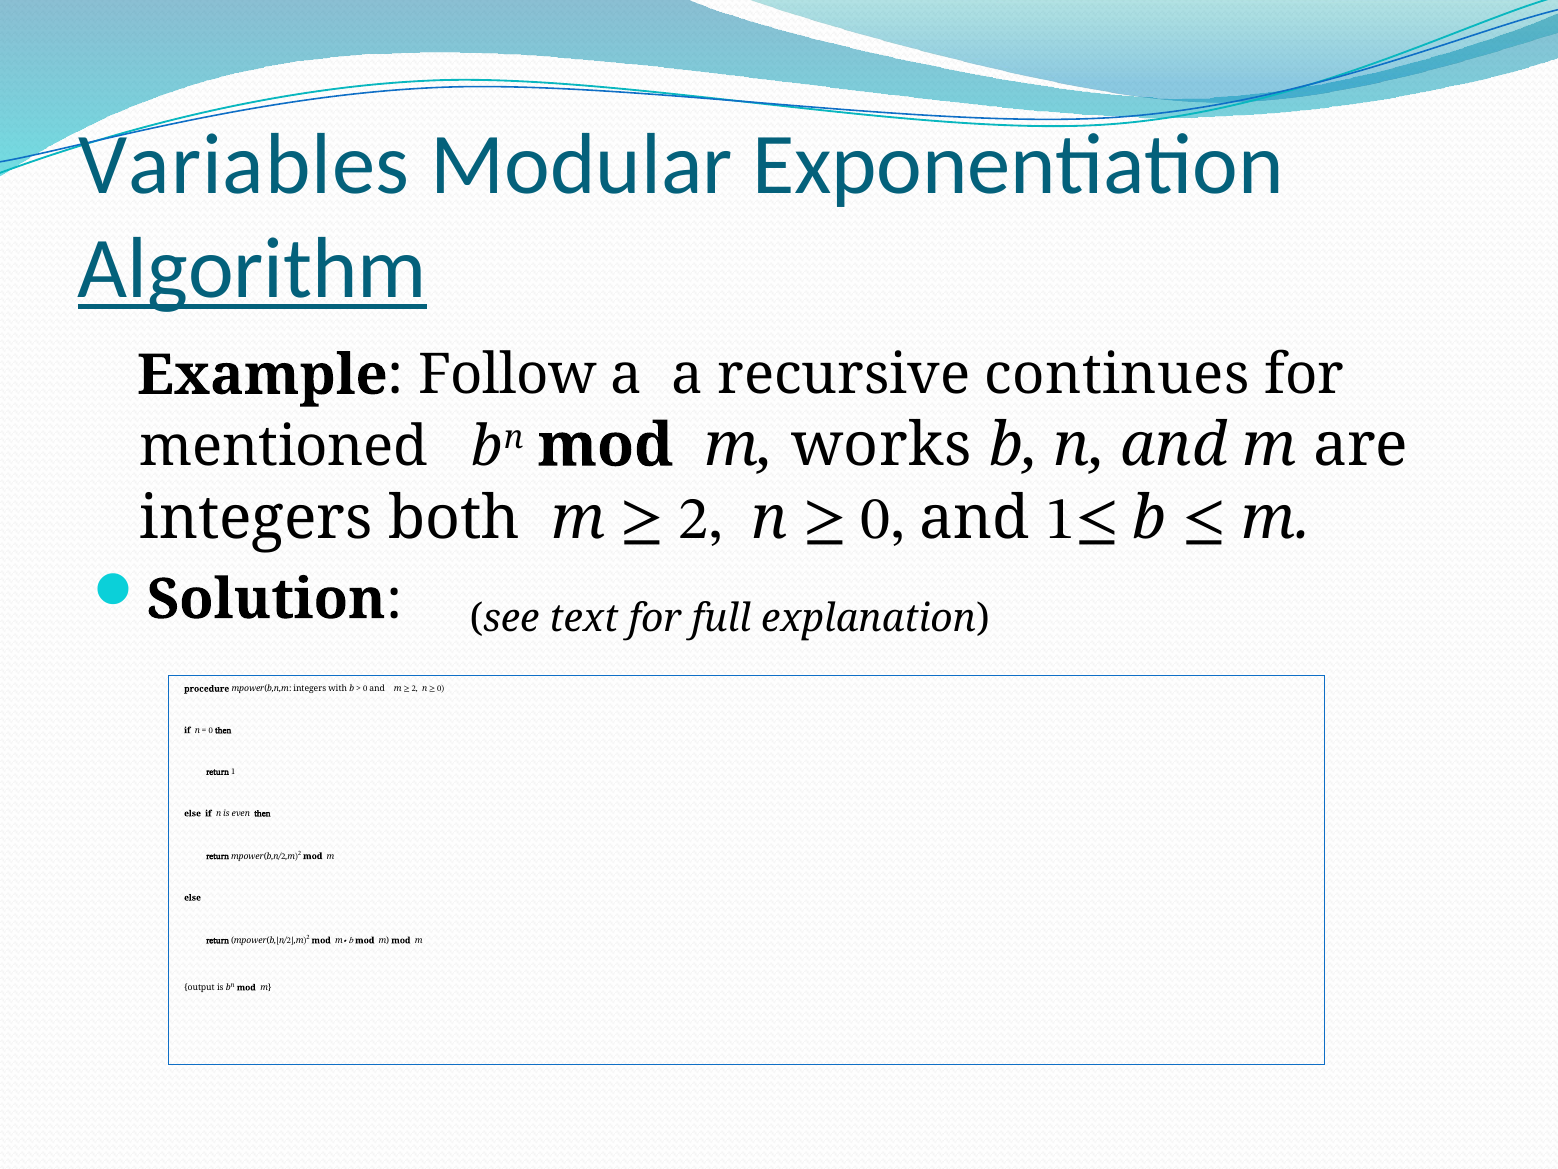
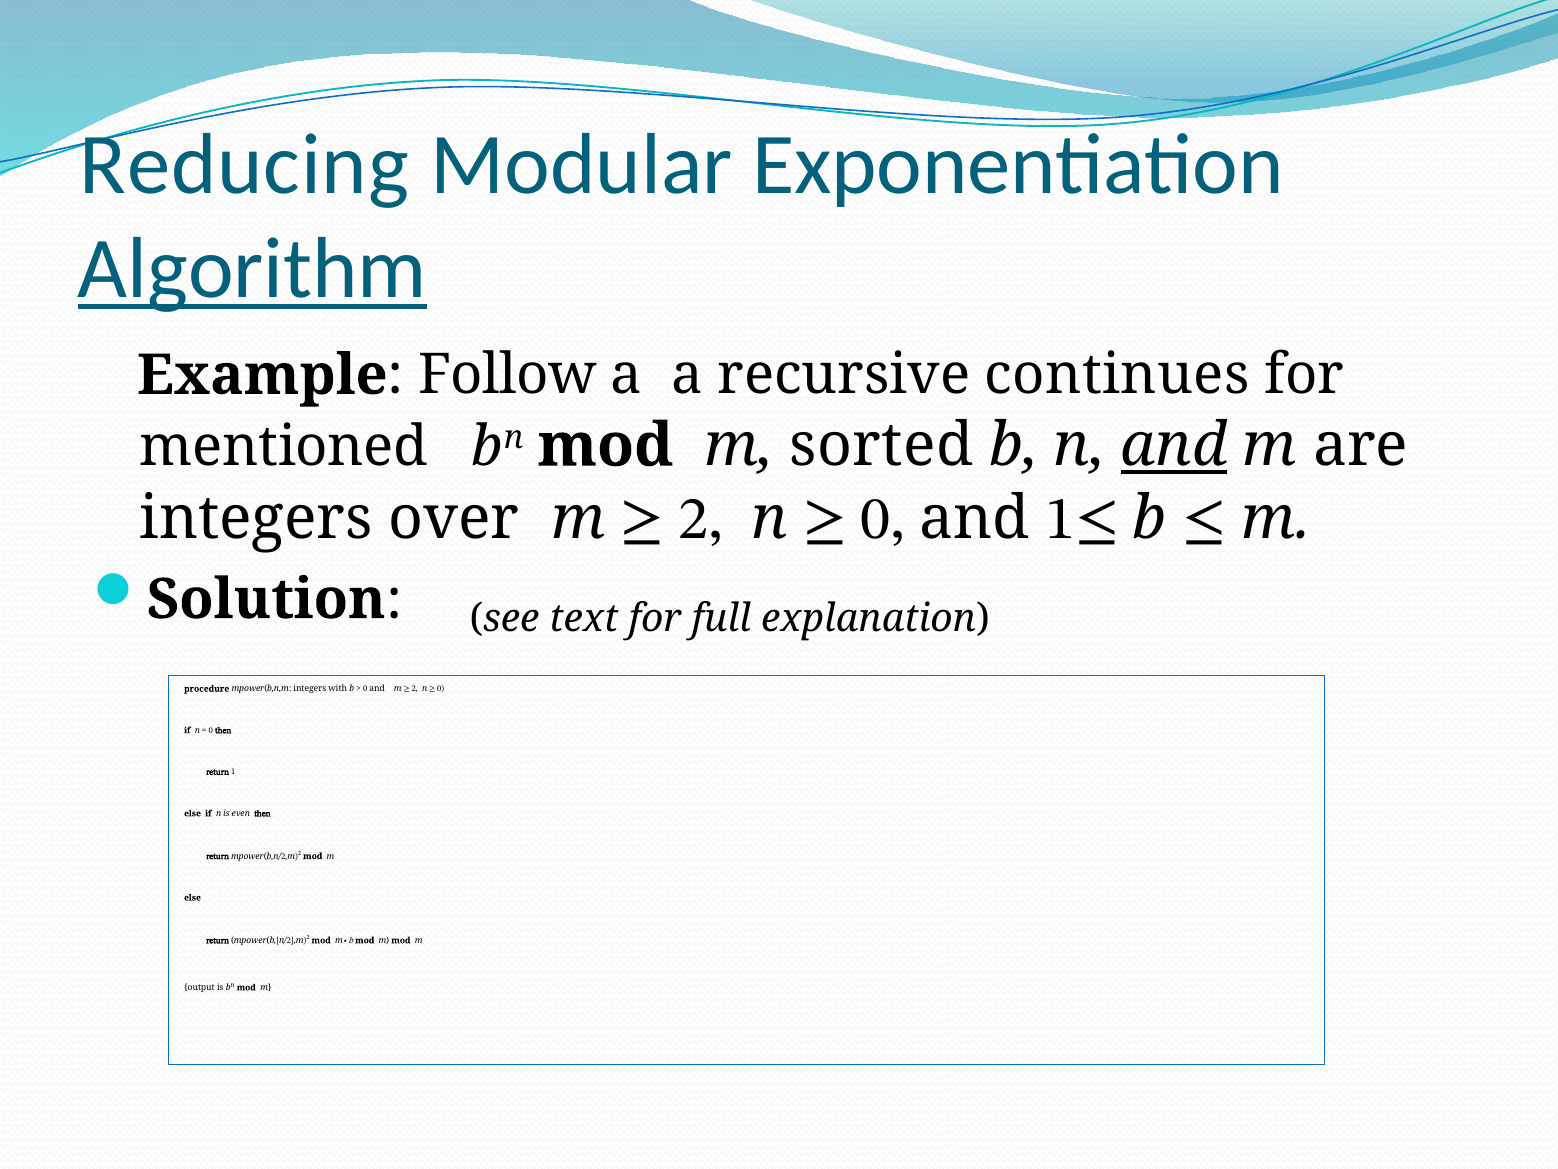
Variables: Variables -> Reducing
works: works -> sorted
and at (1174, 445) underline: none -> present
both: both -> over
